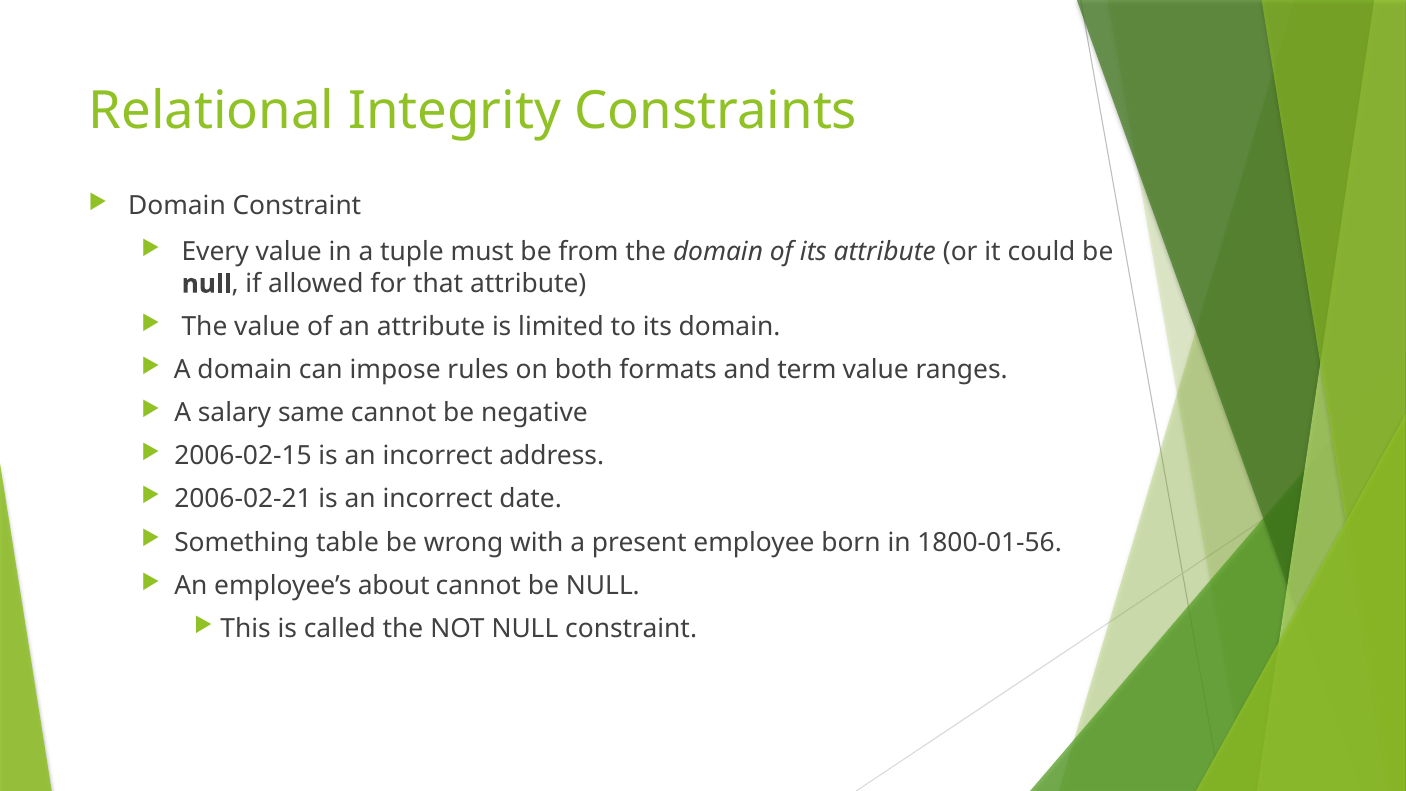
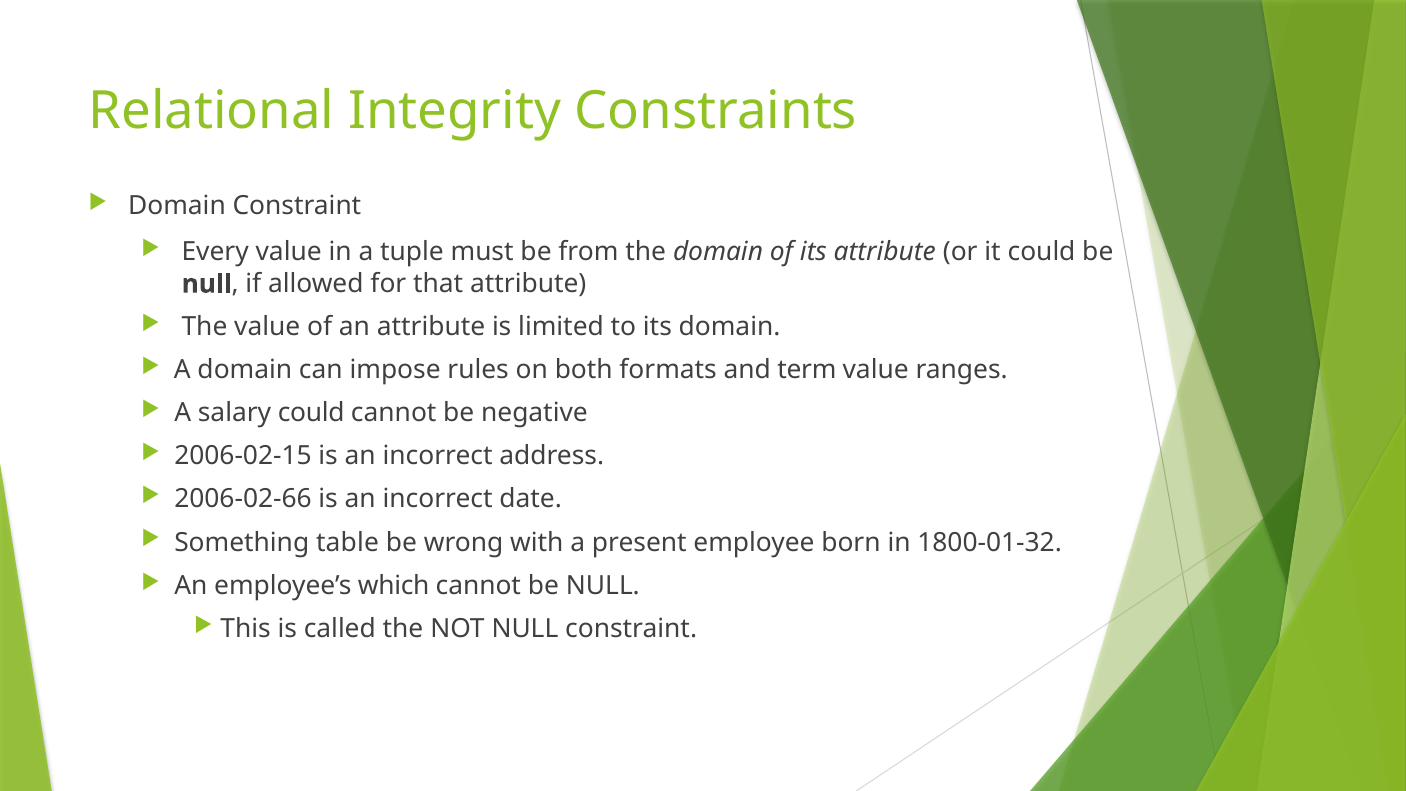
salary same: same -> could
2006-02-21: 2006-02-21 -> 2006-02-66
1800-01-56: 1800-01-56 -> 1800-01-32
about: about -> which
